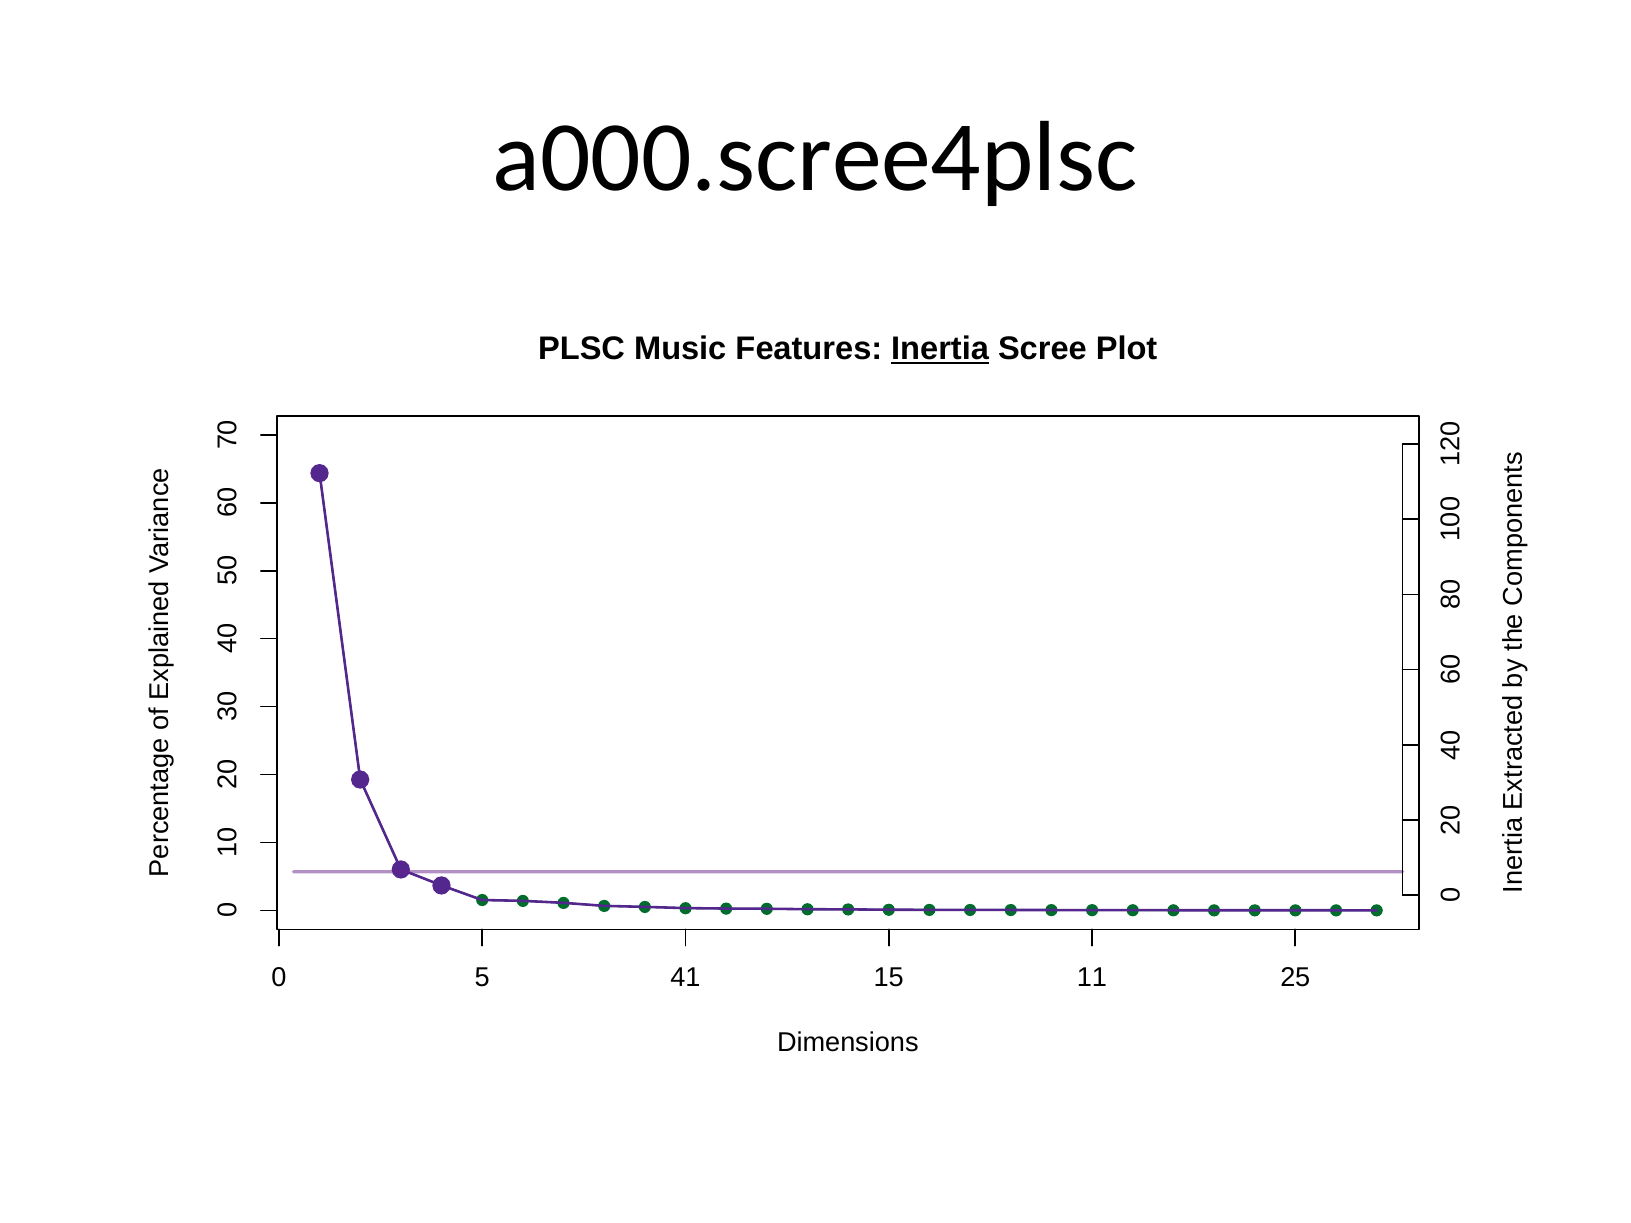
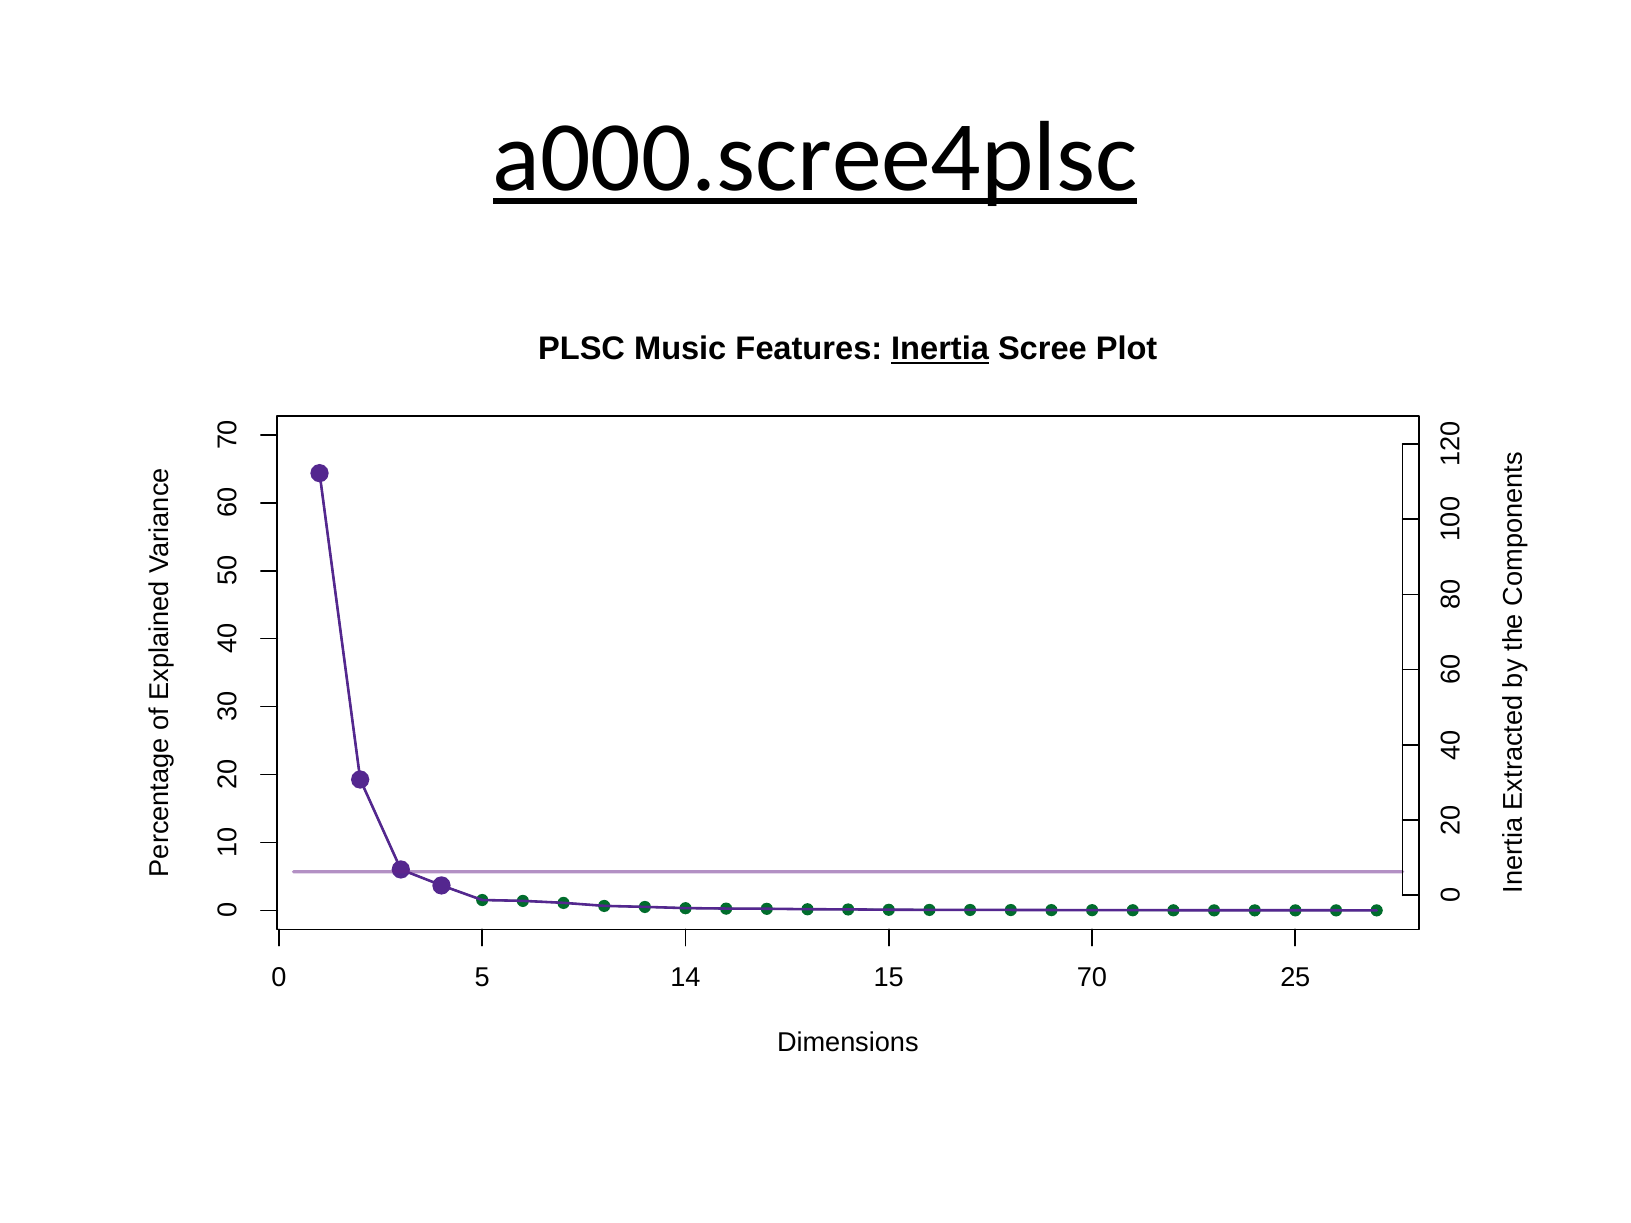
a000.scree4plsc underline: none -> present
41: 41 -> 14
11: 11 -> 70
